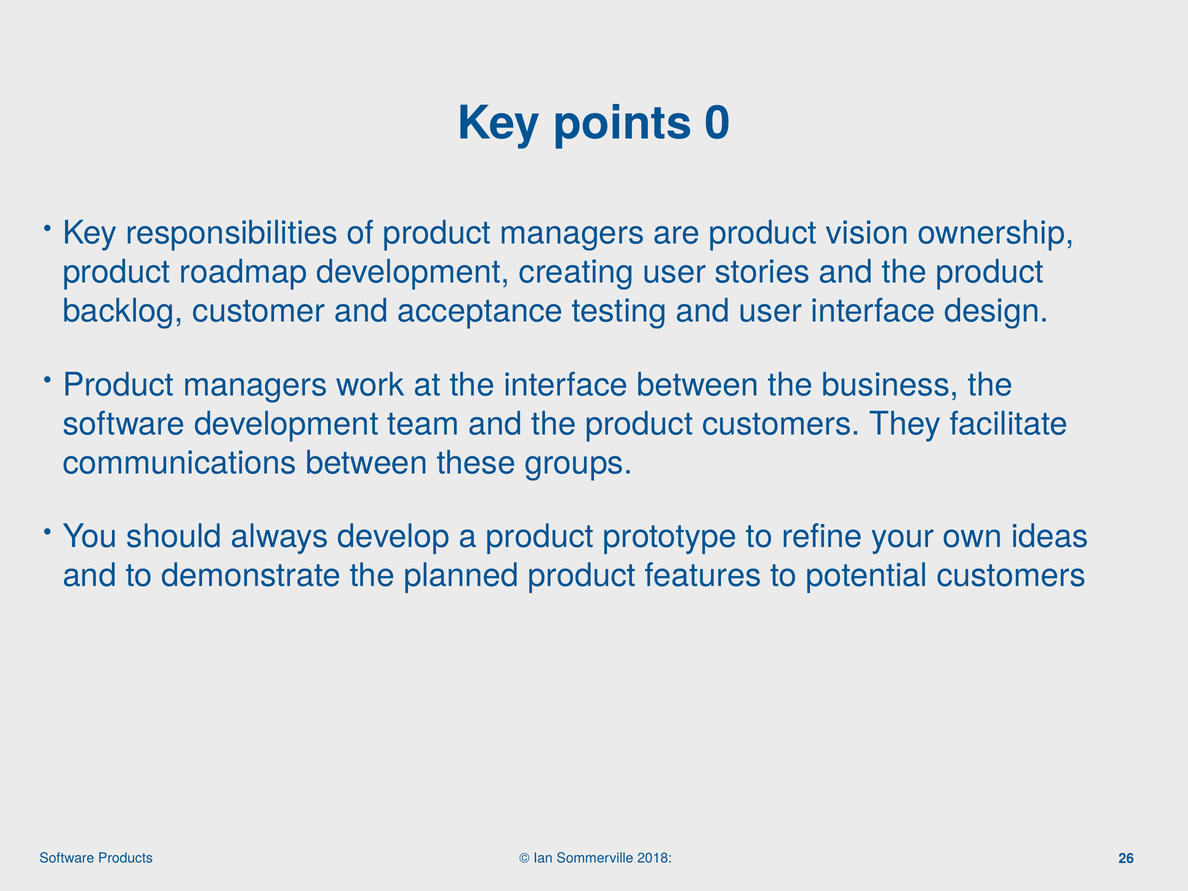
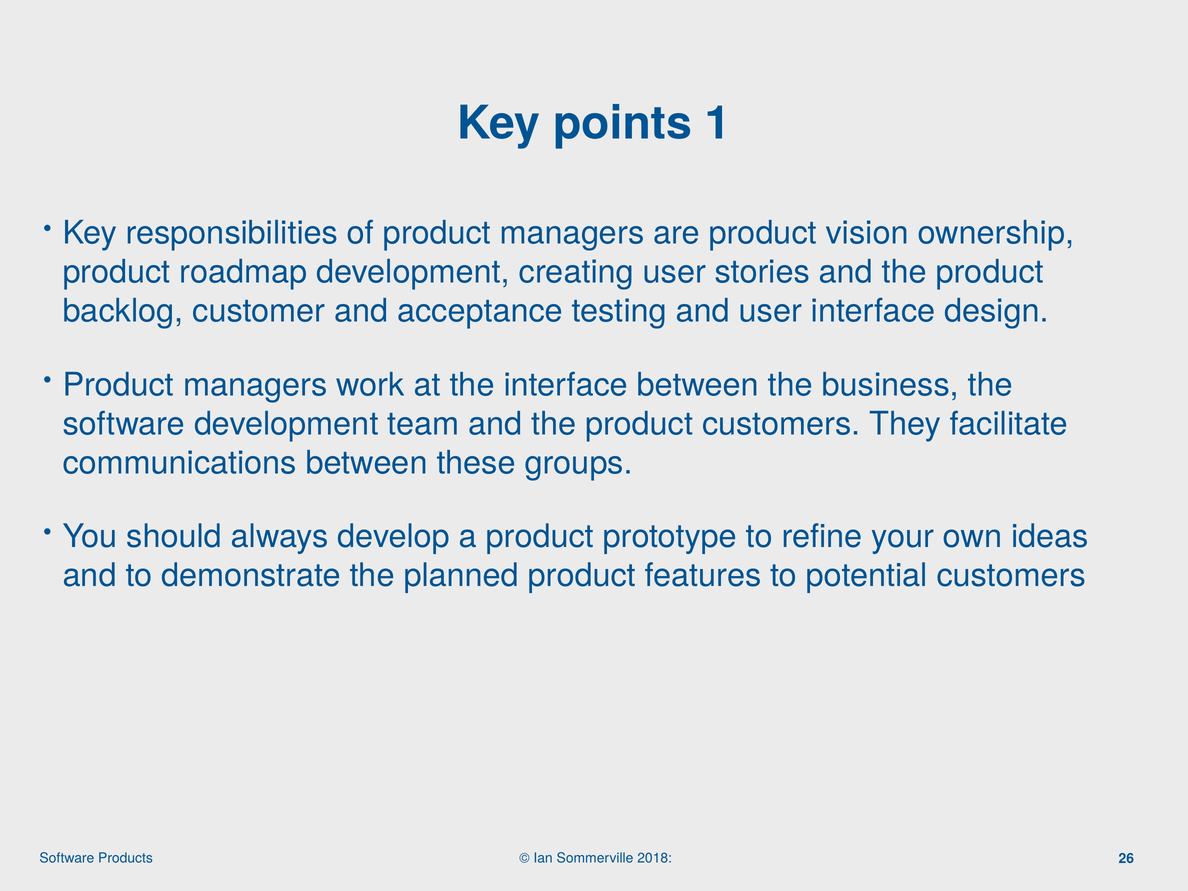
0: 0 -> 1
